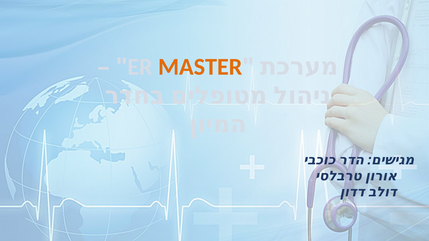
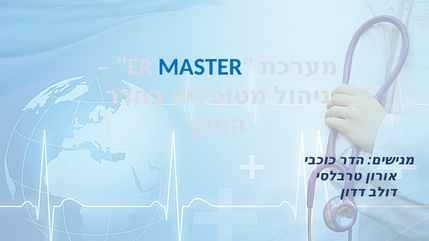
MASTER colour: orange -> blue
